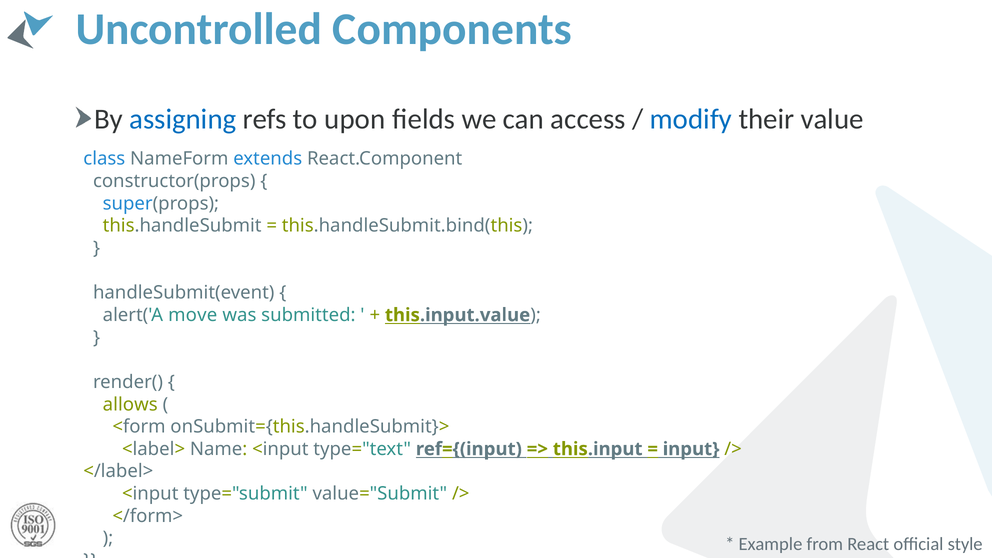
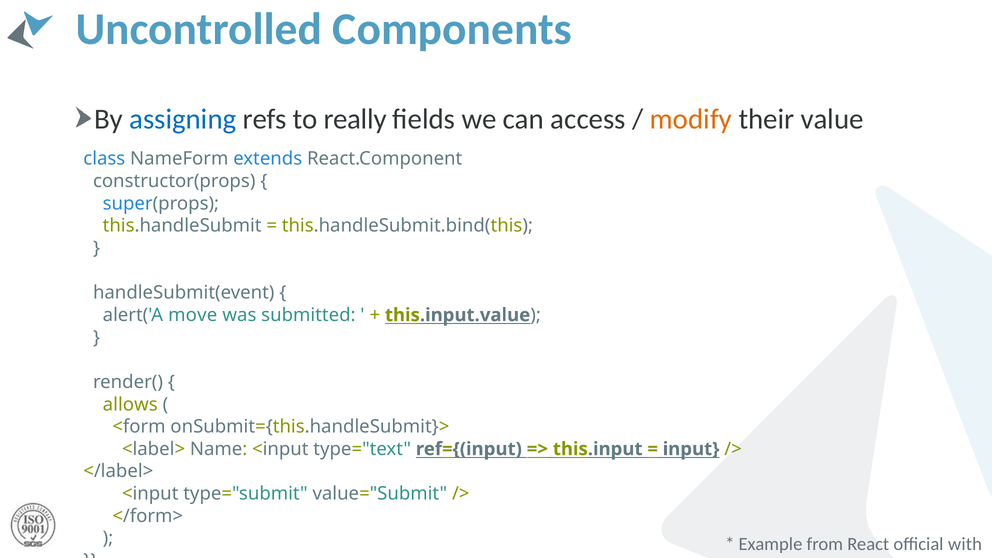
upon: upon -> really
modify colour: blue -> orange
style: style -> with
